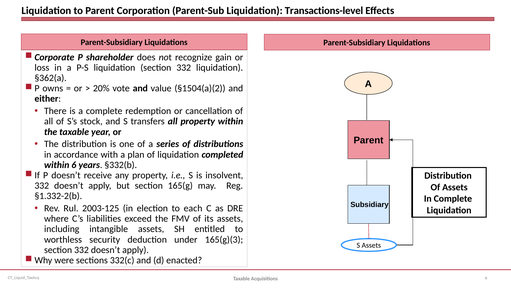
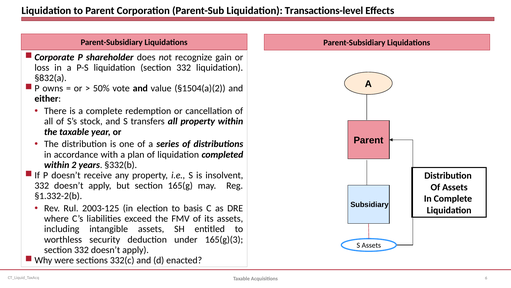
§362(a: §362(a -> §832(a
20%: 20% -> 50%
within 6: 6 -> 2
each: each -> basis
